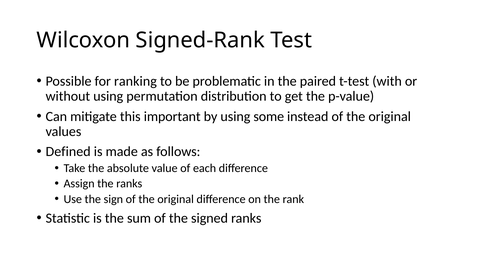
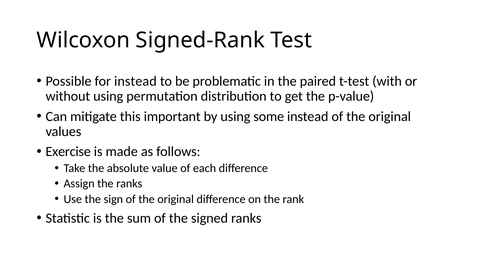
for ranking: ranking -> instead
Defined: Defined -> Exercise
